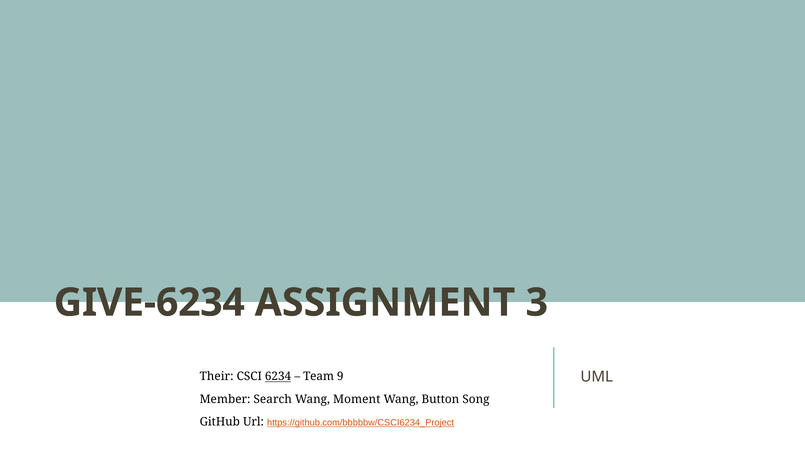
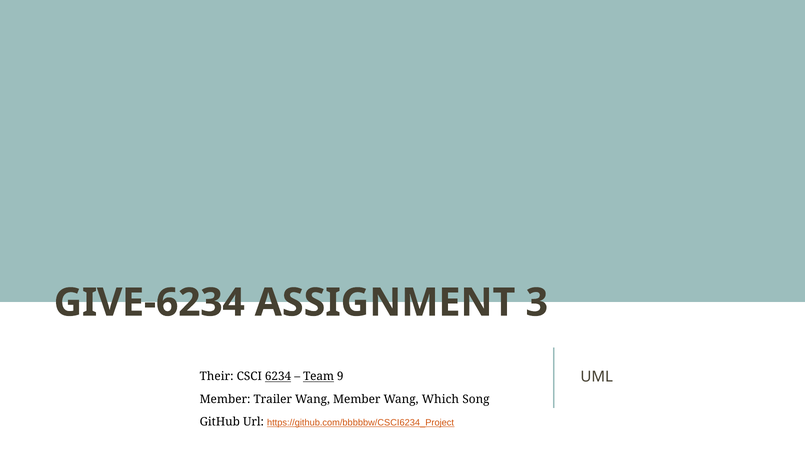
Team underline: none -> present
Search: Search -> Trailer
Wang Moment: Moment -> Member
Button: Button -> Which
